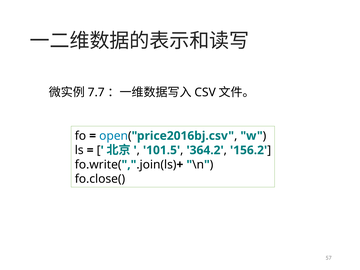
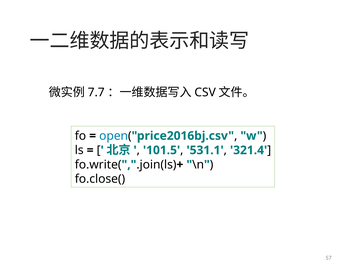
364.2: 364.2 -> 531.1
156.2: 156.2 -> 321.4
